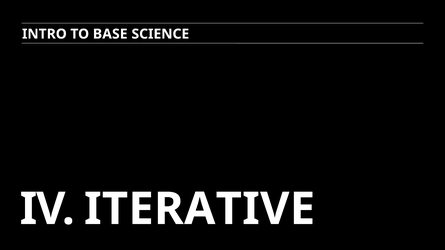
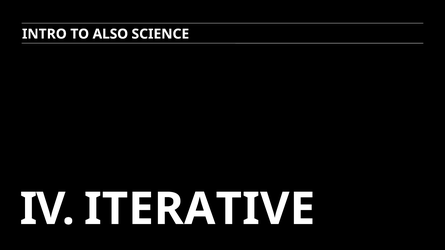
BASE: BASE -> ALSO
